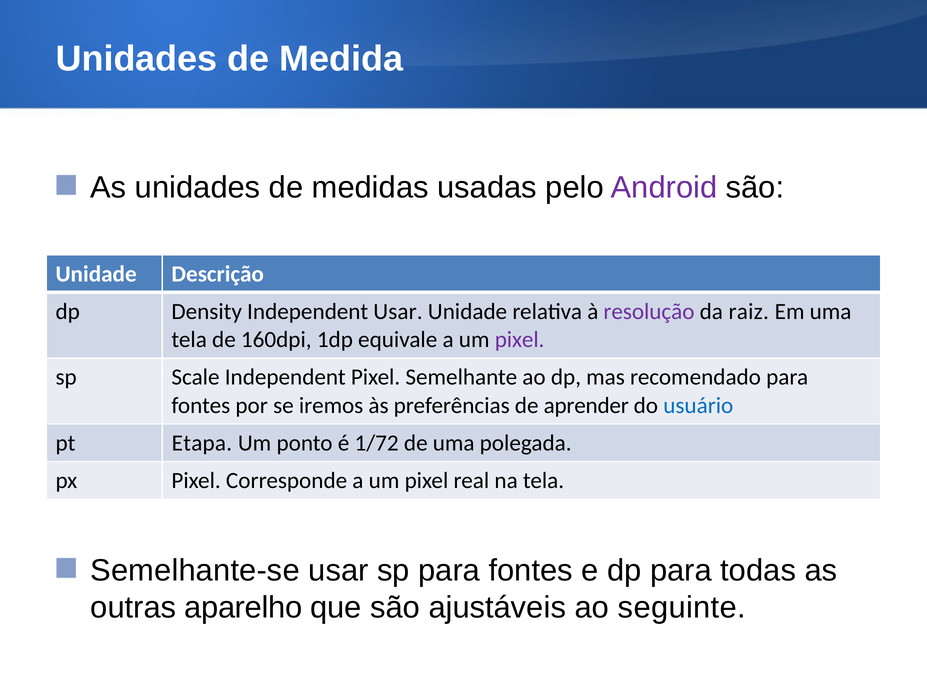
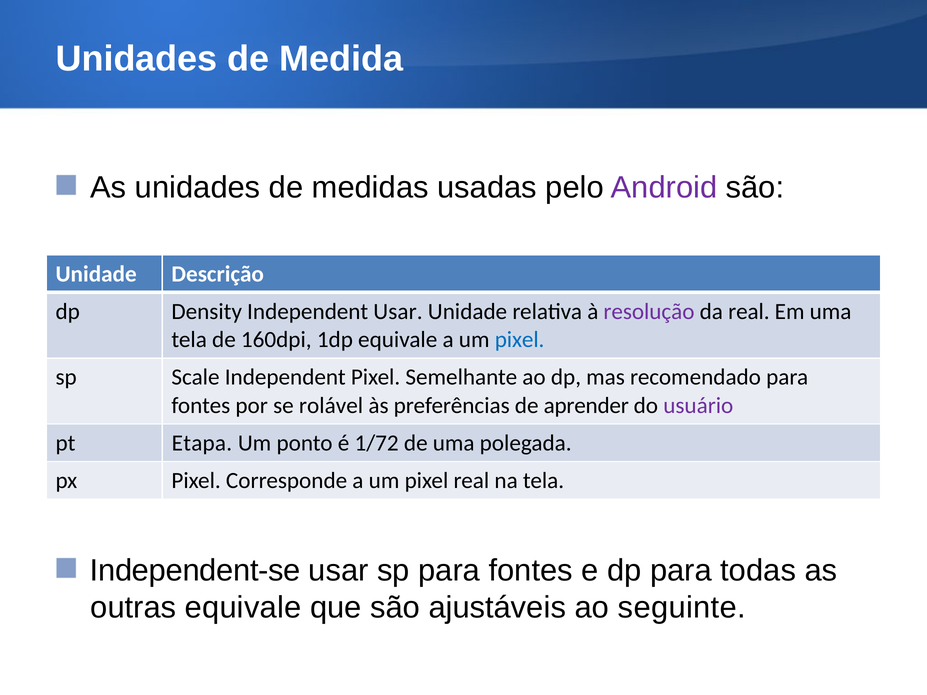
da raiz: raiz -> real
pixel at (520, 340) colour: purple -> blue
iremos: iremos -> rolável
usuário colour: blue -> purple
Semelhante-se: Semelhante-se -> Independent-se
outras aparelho: aparelho -> equivale
